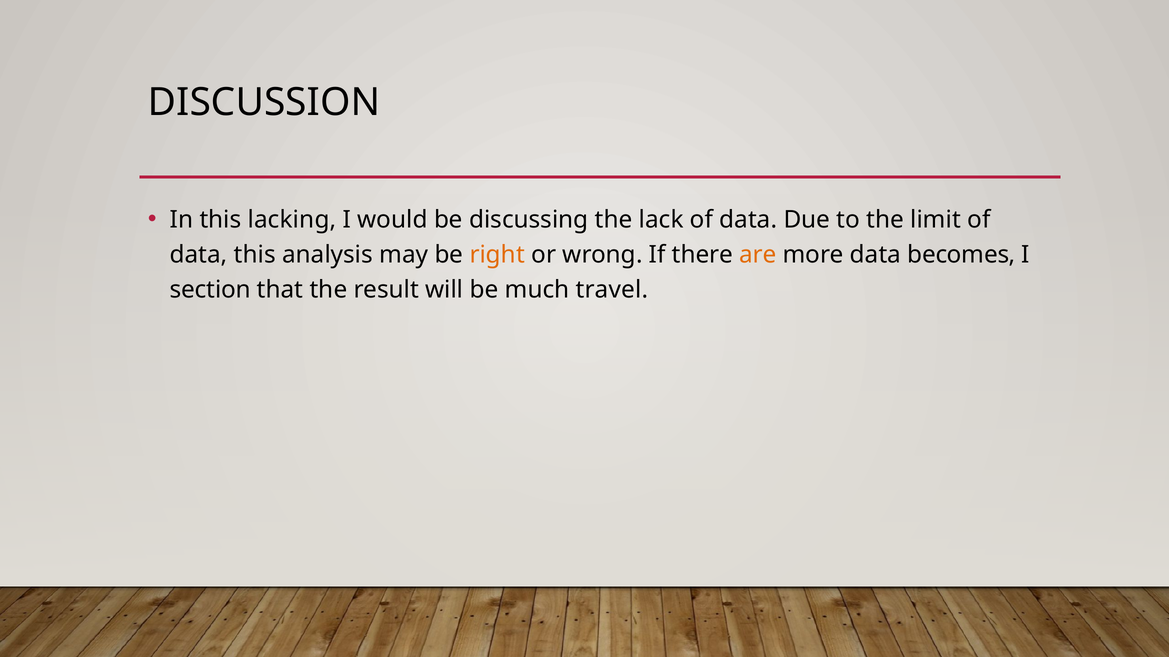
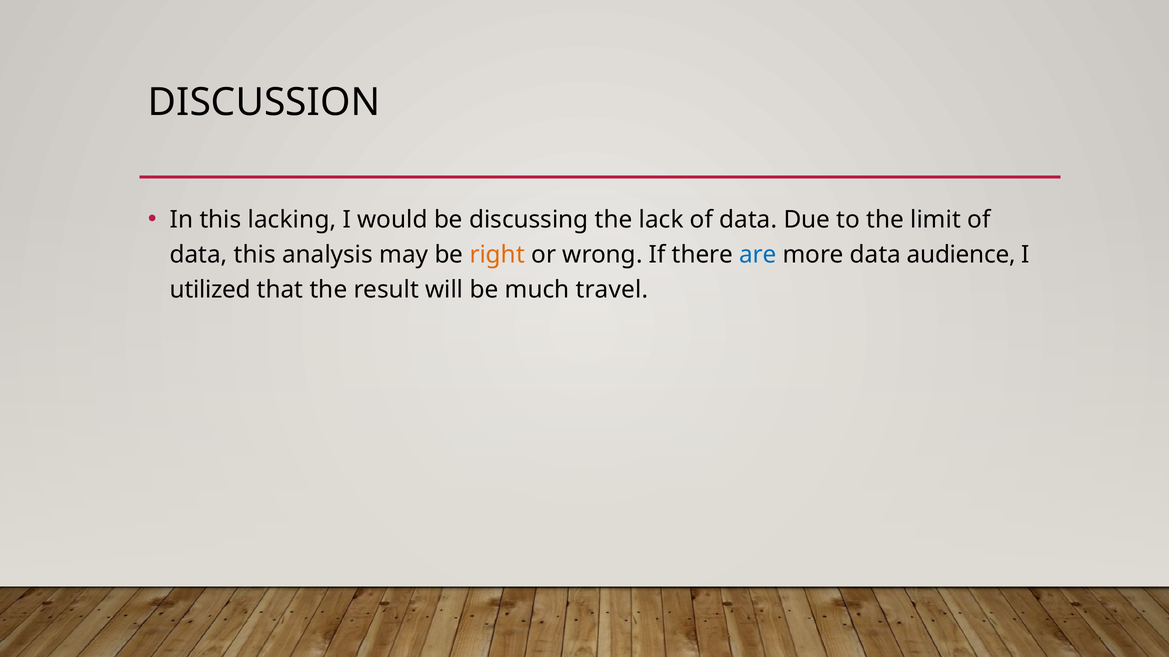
are colour: orange -> blue
becomes: becomes -> audience
section: section -> utilized
